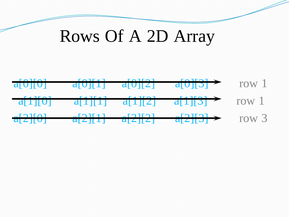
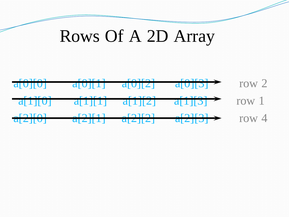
1 at (265, 83): 1 -> 2
3: 3 -> 4
